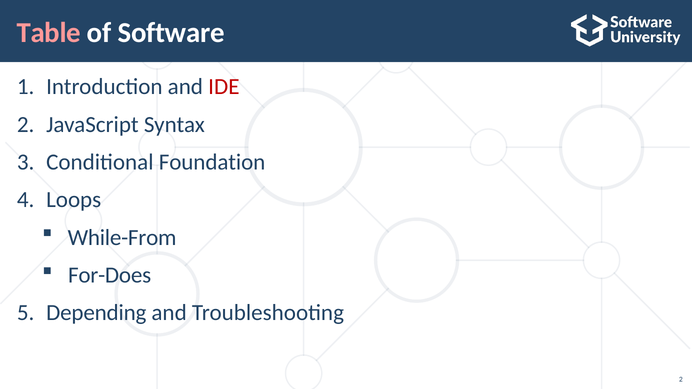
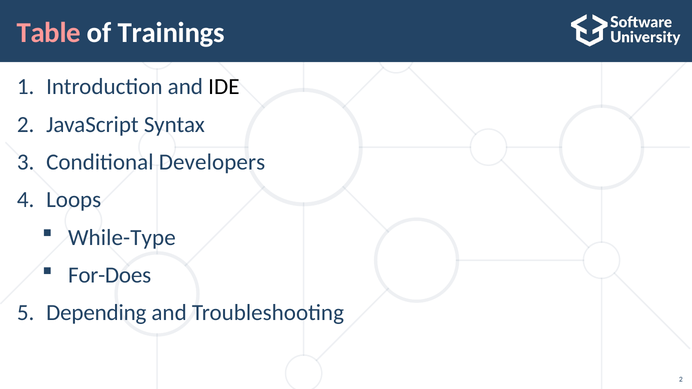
Software: Software -> Trainings
IDE colour: red -> black
Foundation: Foundation -> Developers
While-From: While-From -> While-Type
